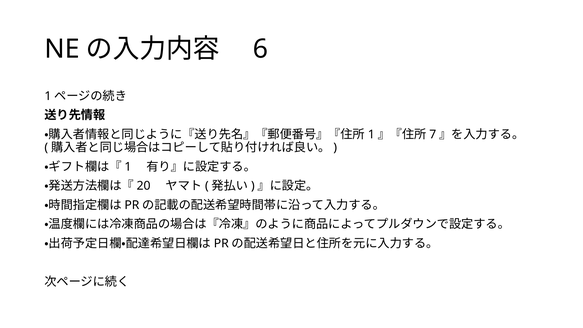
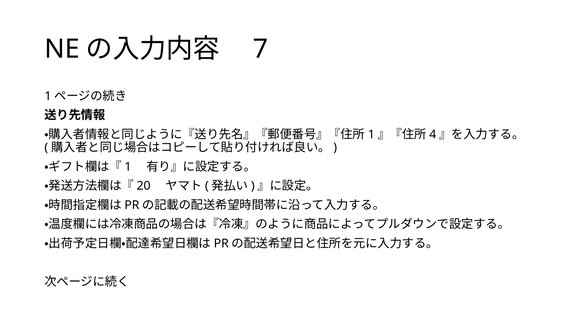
6: 6 -> 7
7: 7 -> 4
